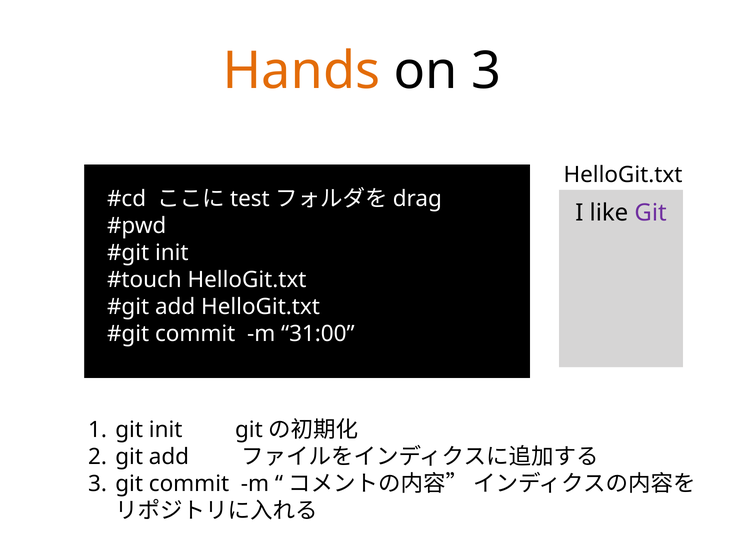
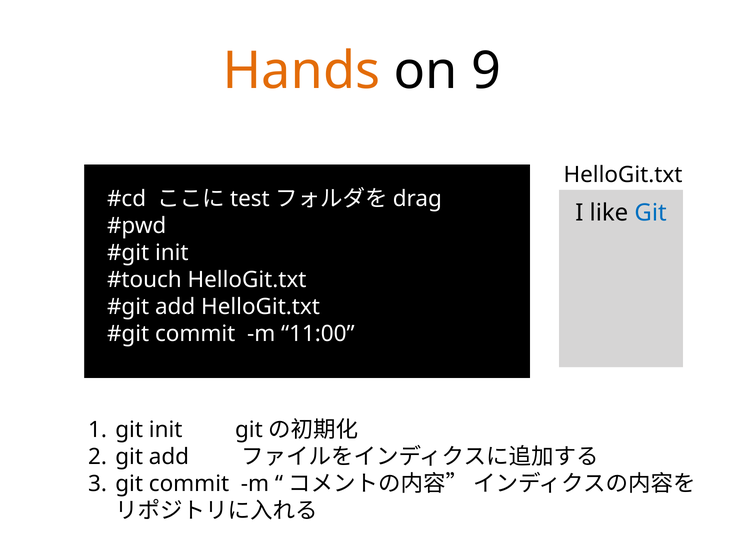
on 3: 3 -> 9
Git at (651, 213) colour: purple -> blue
31:00: 31:00 -> 11:00
